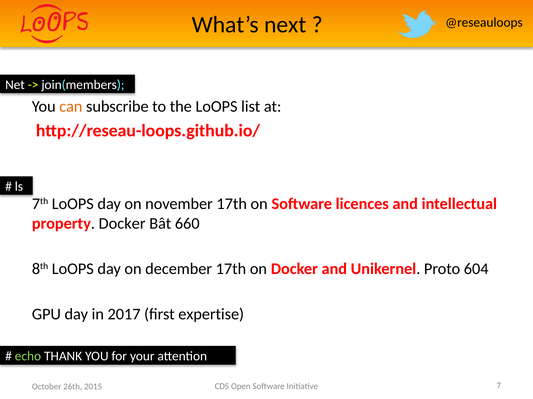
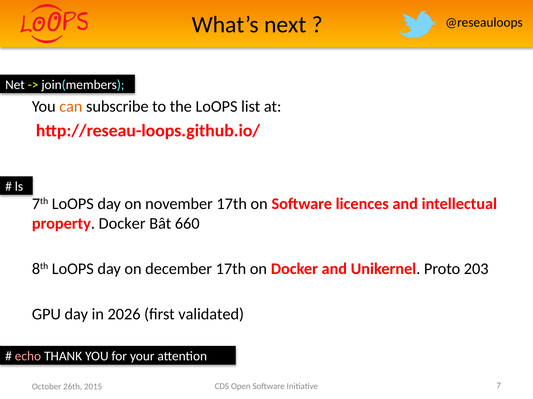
604: 604 -> 203
2017: 2017 -> 2026
expertise: expertise -> validated
echo colour: light green -> pink
